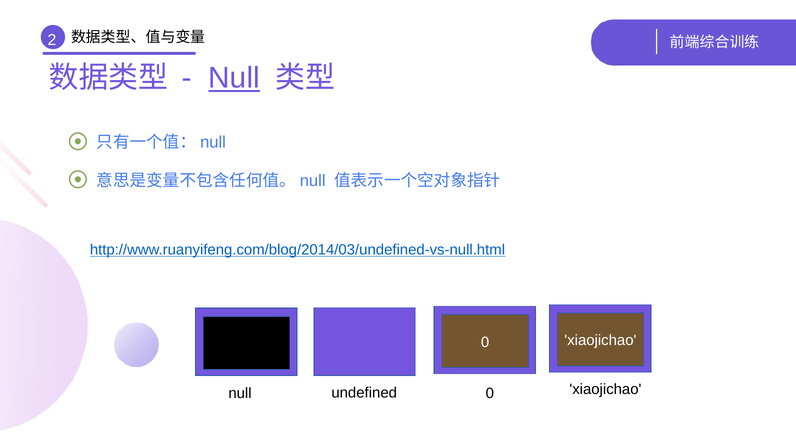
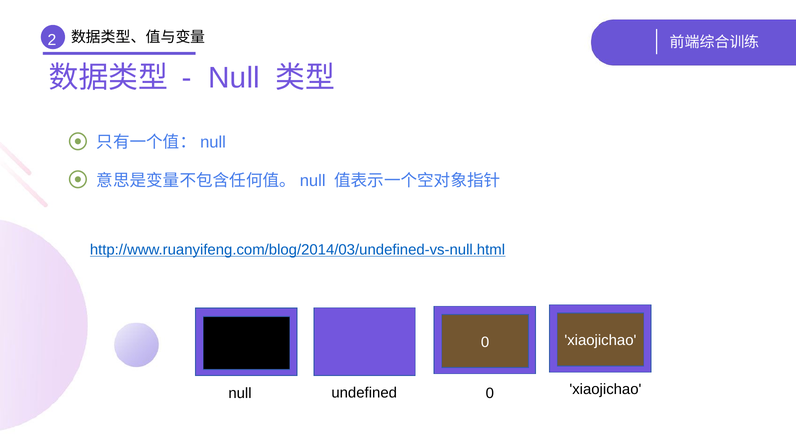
Null at (234, 78) underline: present -> none
